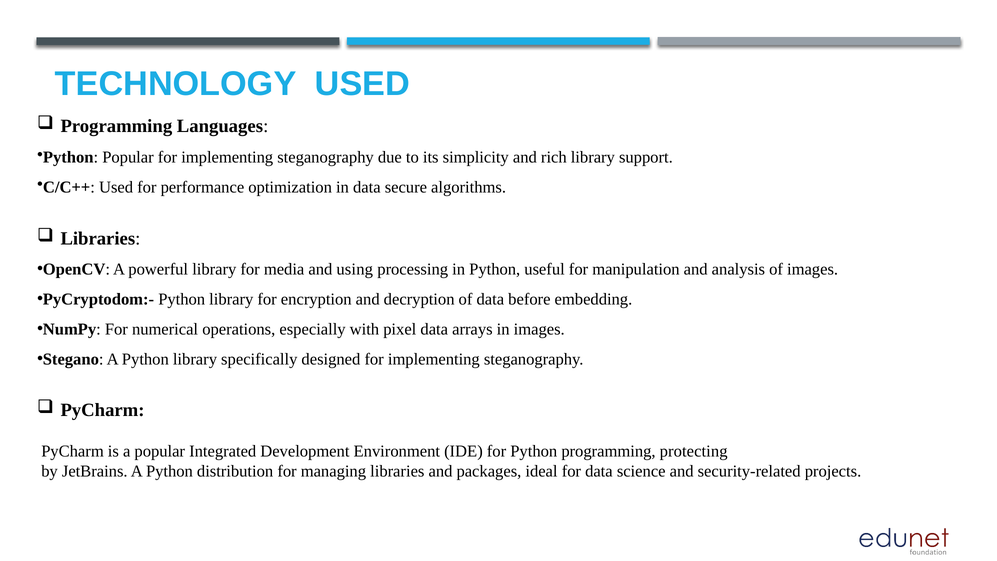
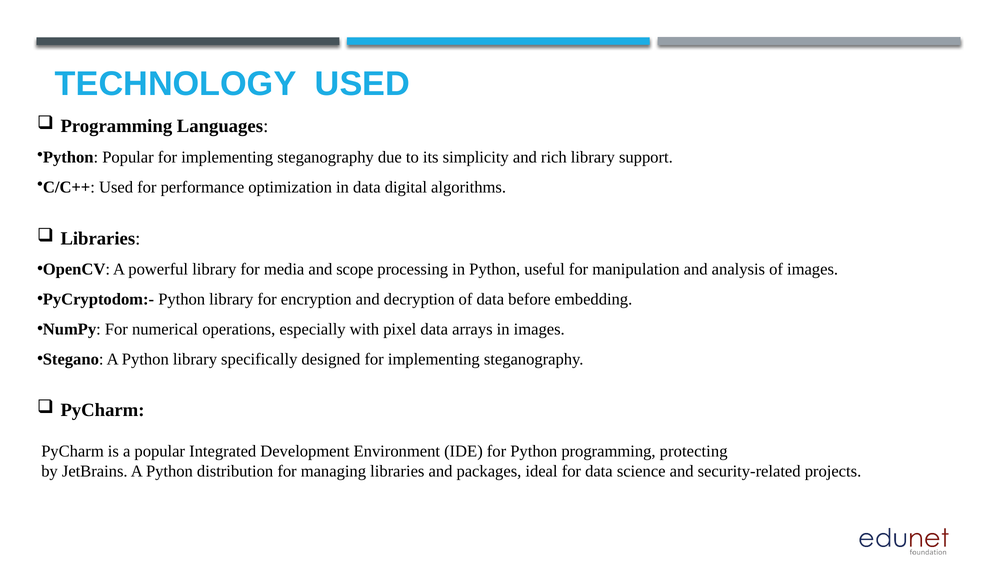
secure: secure -> digital
using: using -> scope
